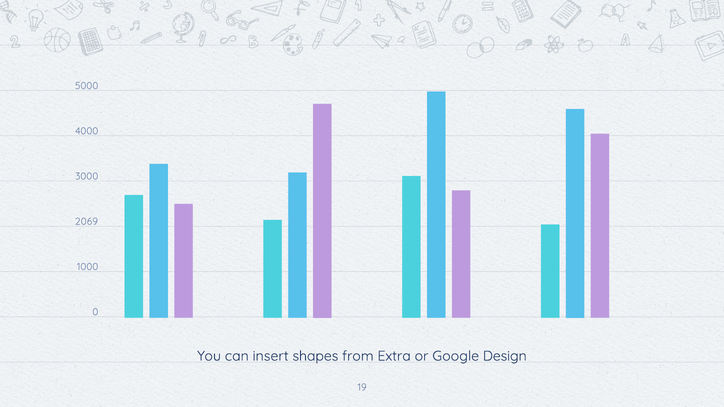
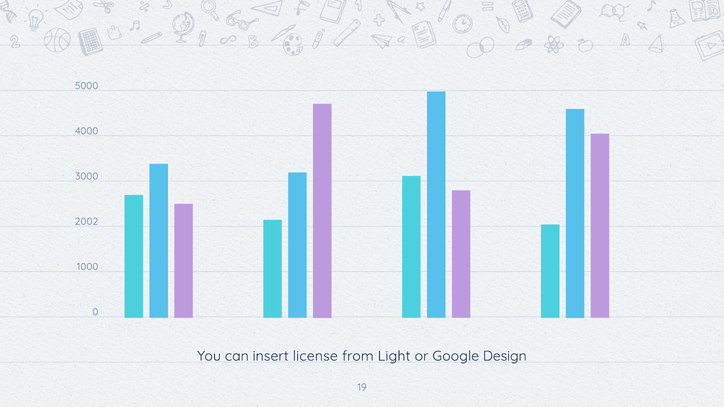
2069: 2069 -> 2002
shapes: shapes -> license
Extra: Extra -> Light
